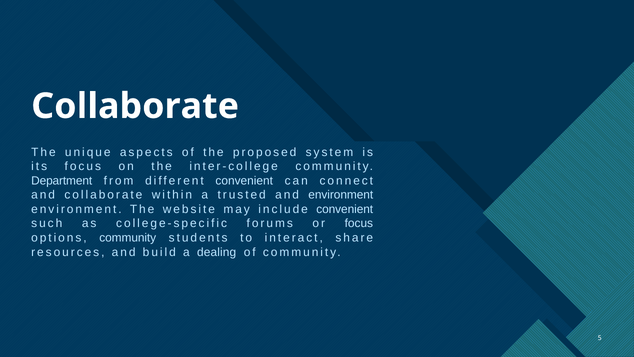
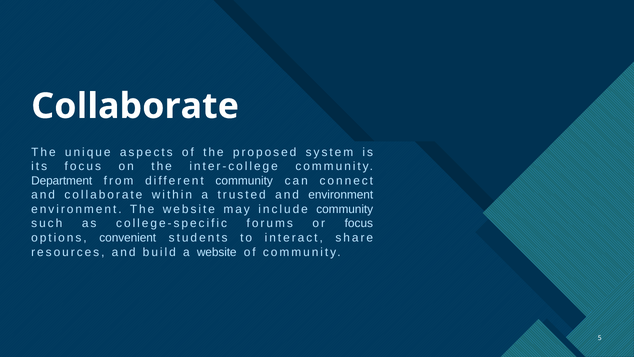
different convenient: convenient -> community
include convenient: convenient -> community
options community: community -> convenient
a dealing: dealing -> website
